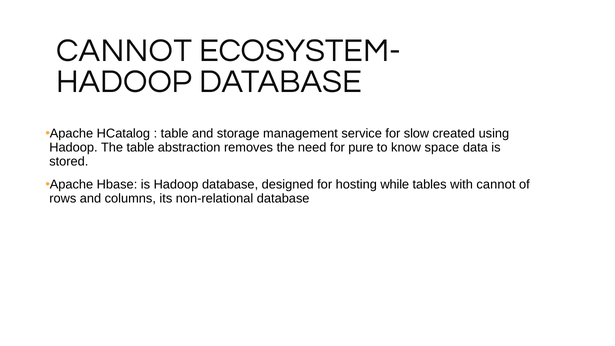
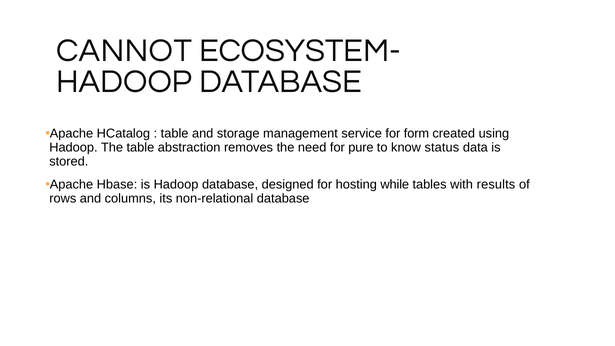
slow: slow -> form
space: space -> status
with cannot: cannot -> results
